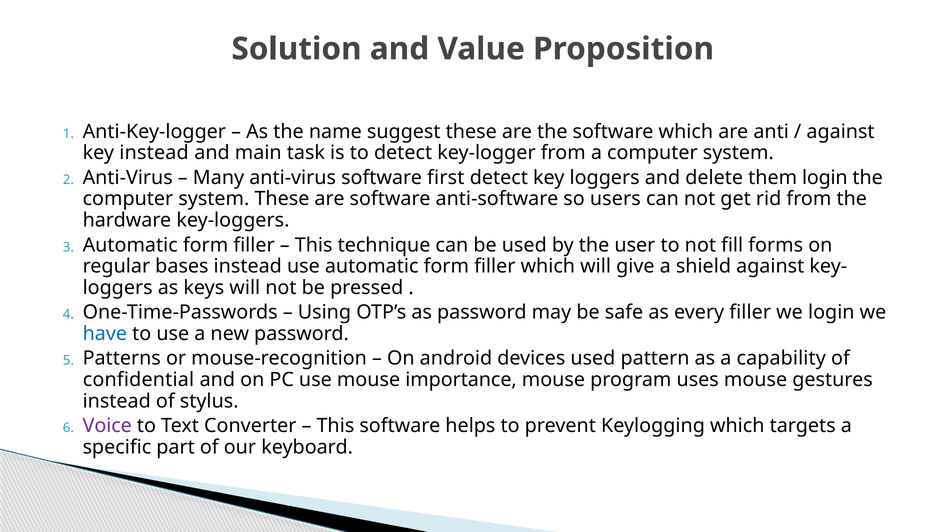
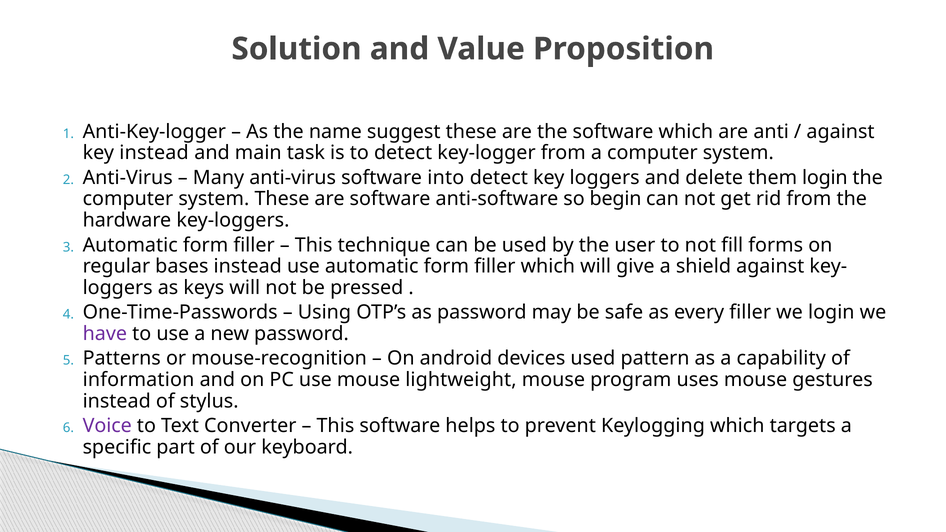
first: first -> into
users: users -> begin
have colour: blue -> purple
confidential: confidential -> information
importance: importance -> lightweight
